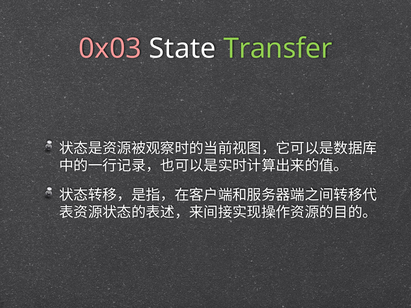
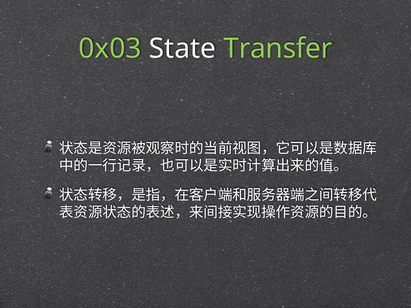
0x03 colour: pink -> light green
